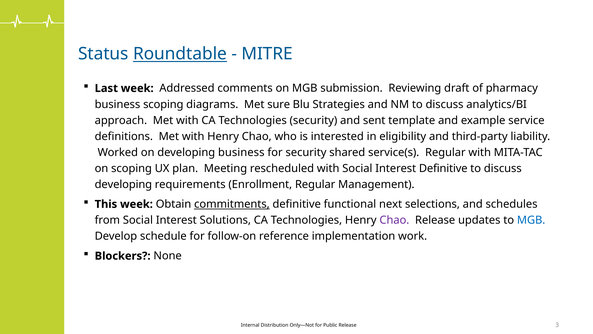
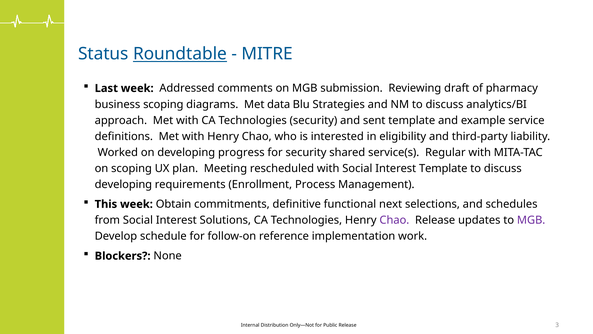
sure: sure -> data
developing business: business -> progress
Interest Definitive: Definitive -> Template
Enrollment Regular: Regular -> Process
commitments underline: present -> none
MGB at (531, 220) colour: blue -> purple
